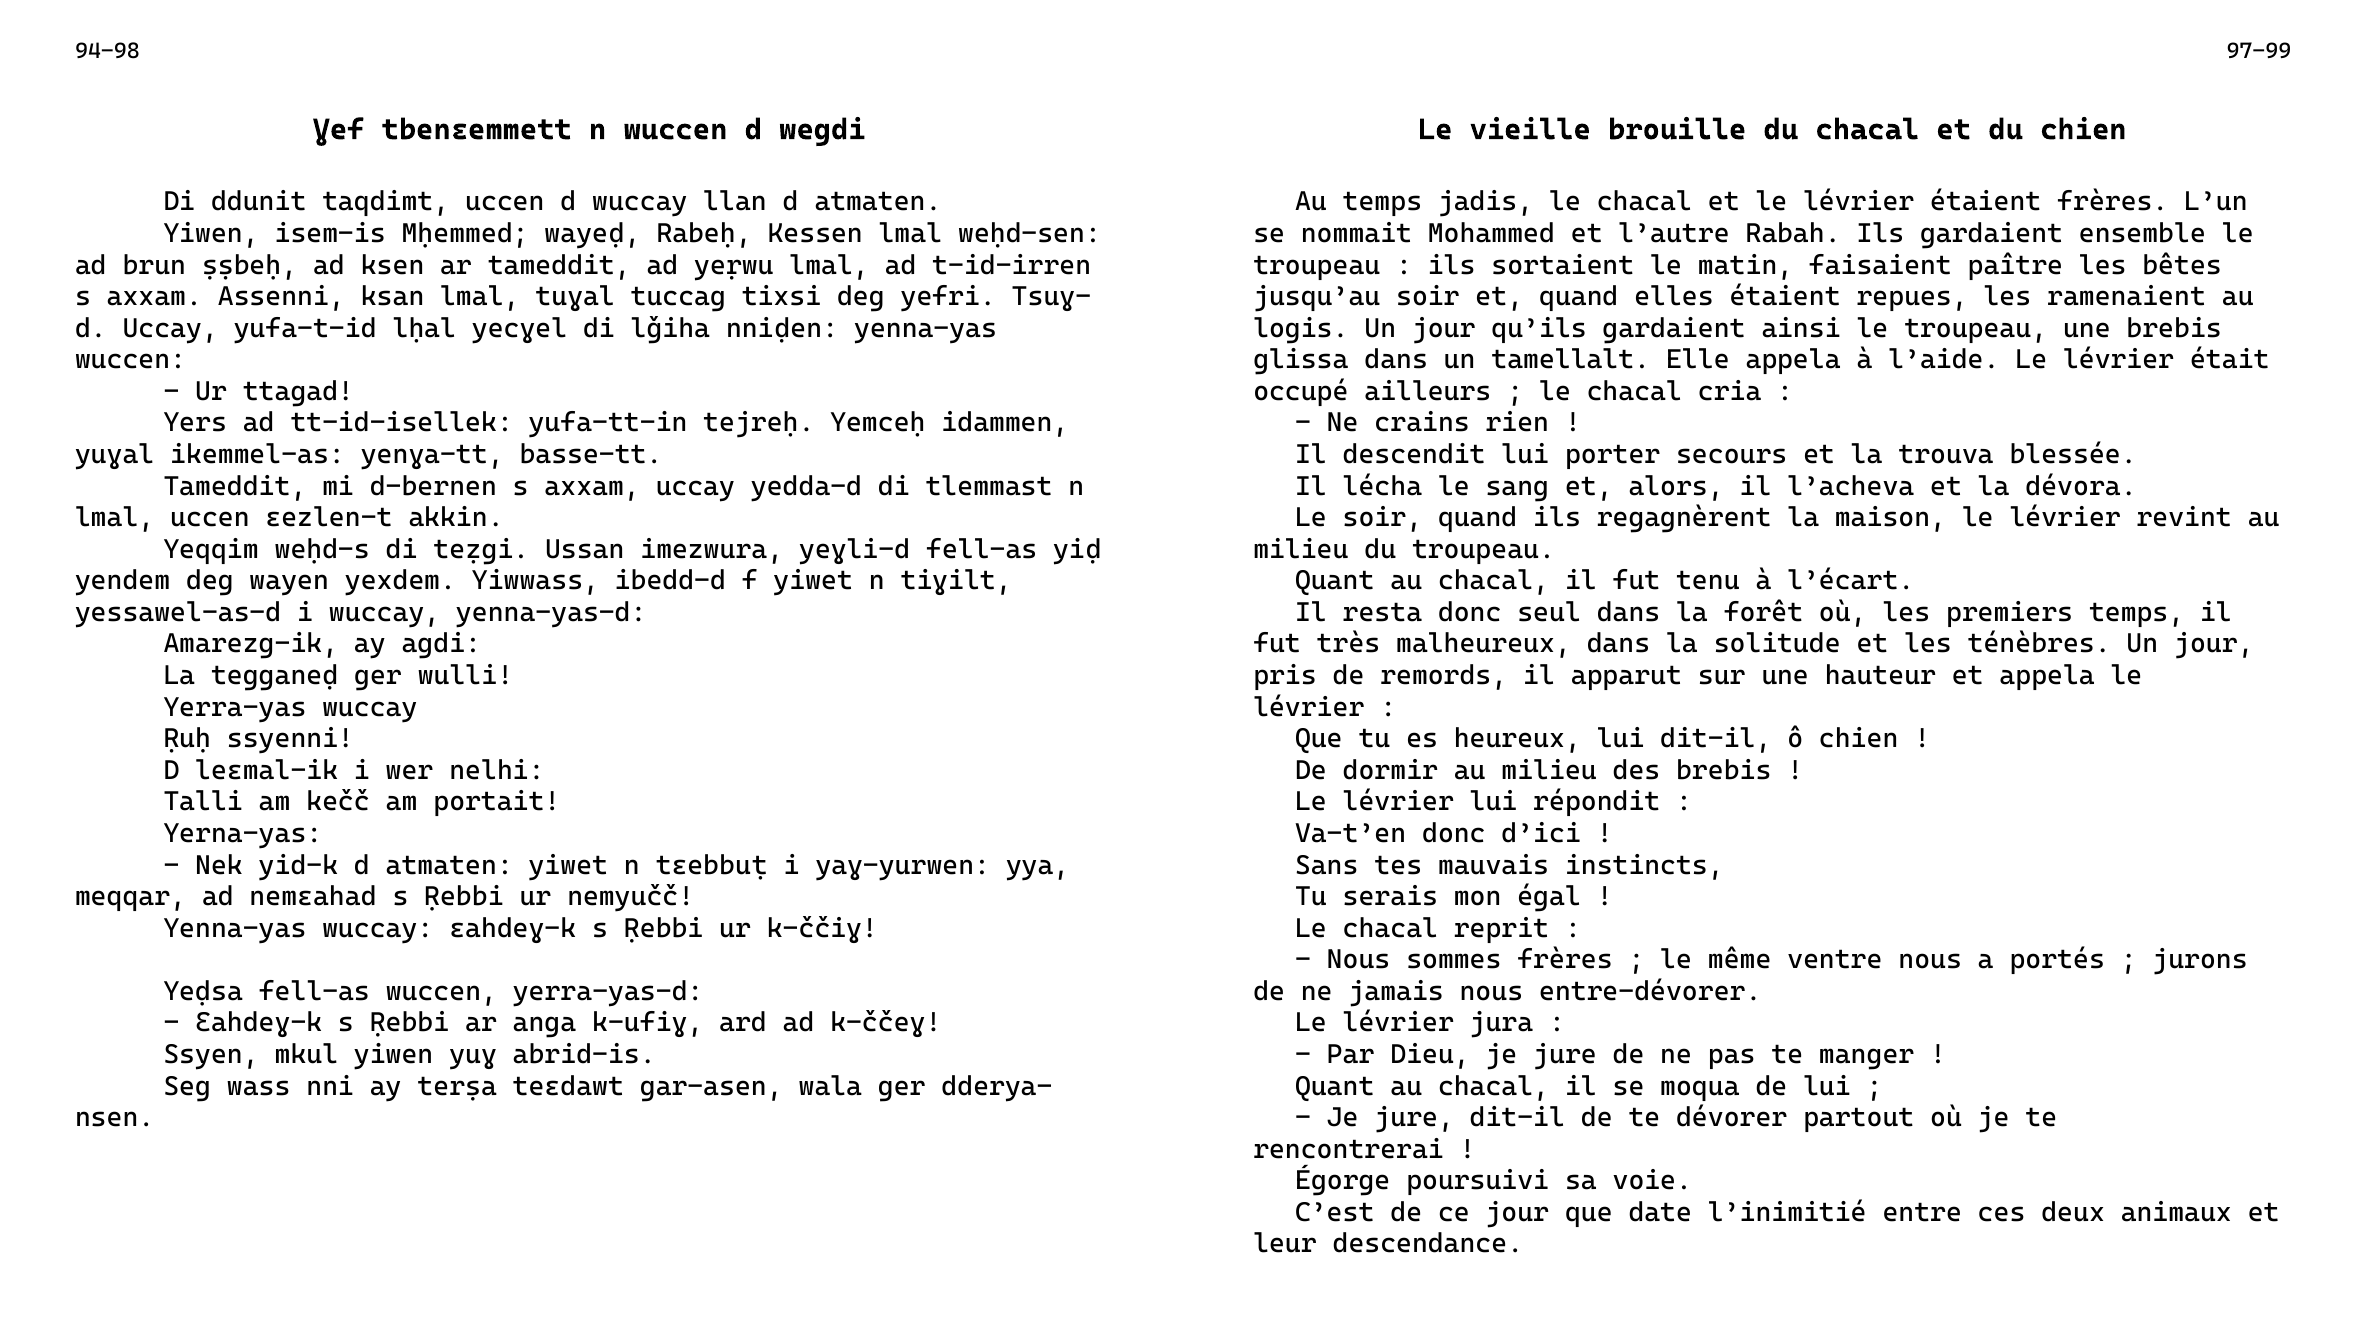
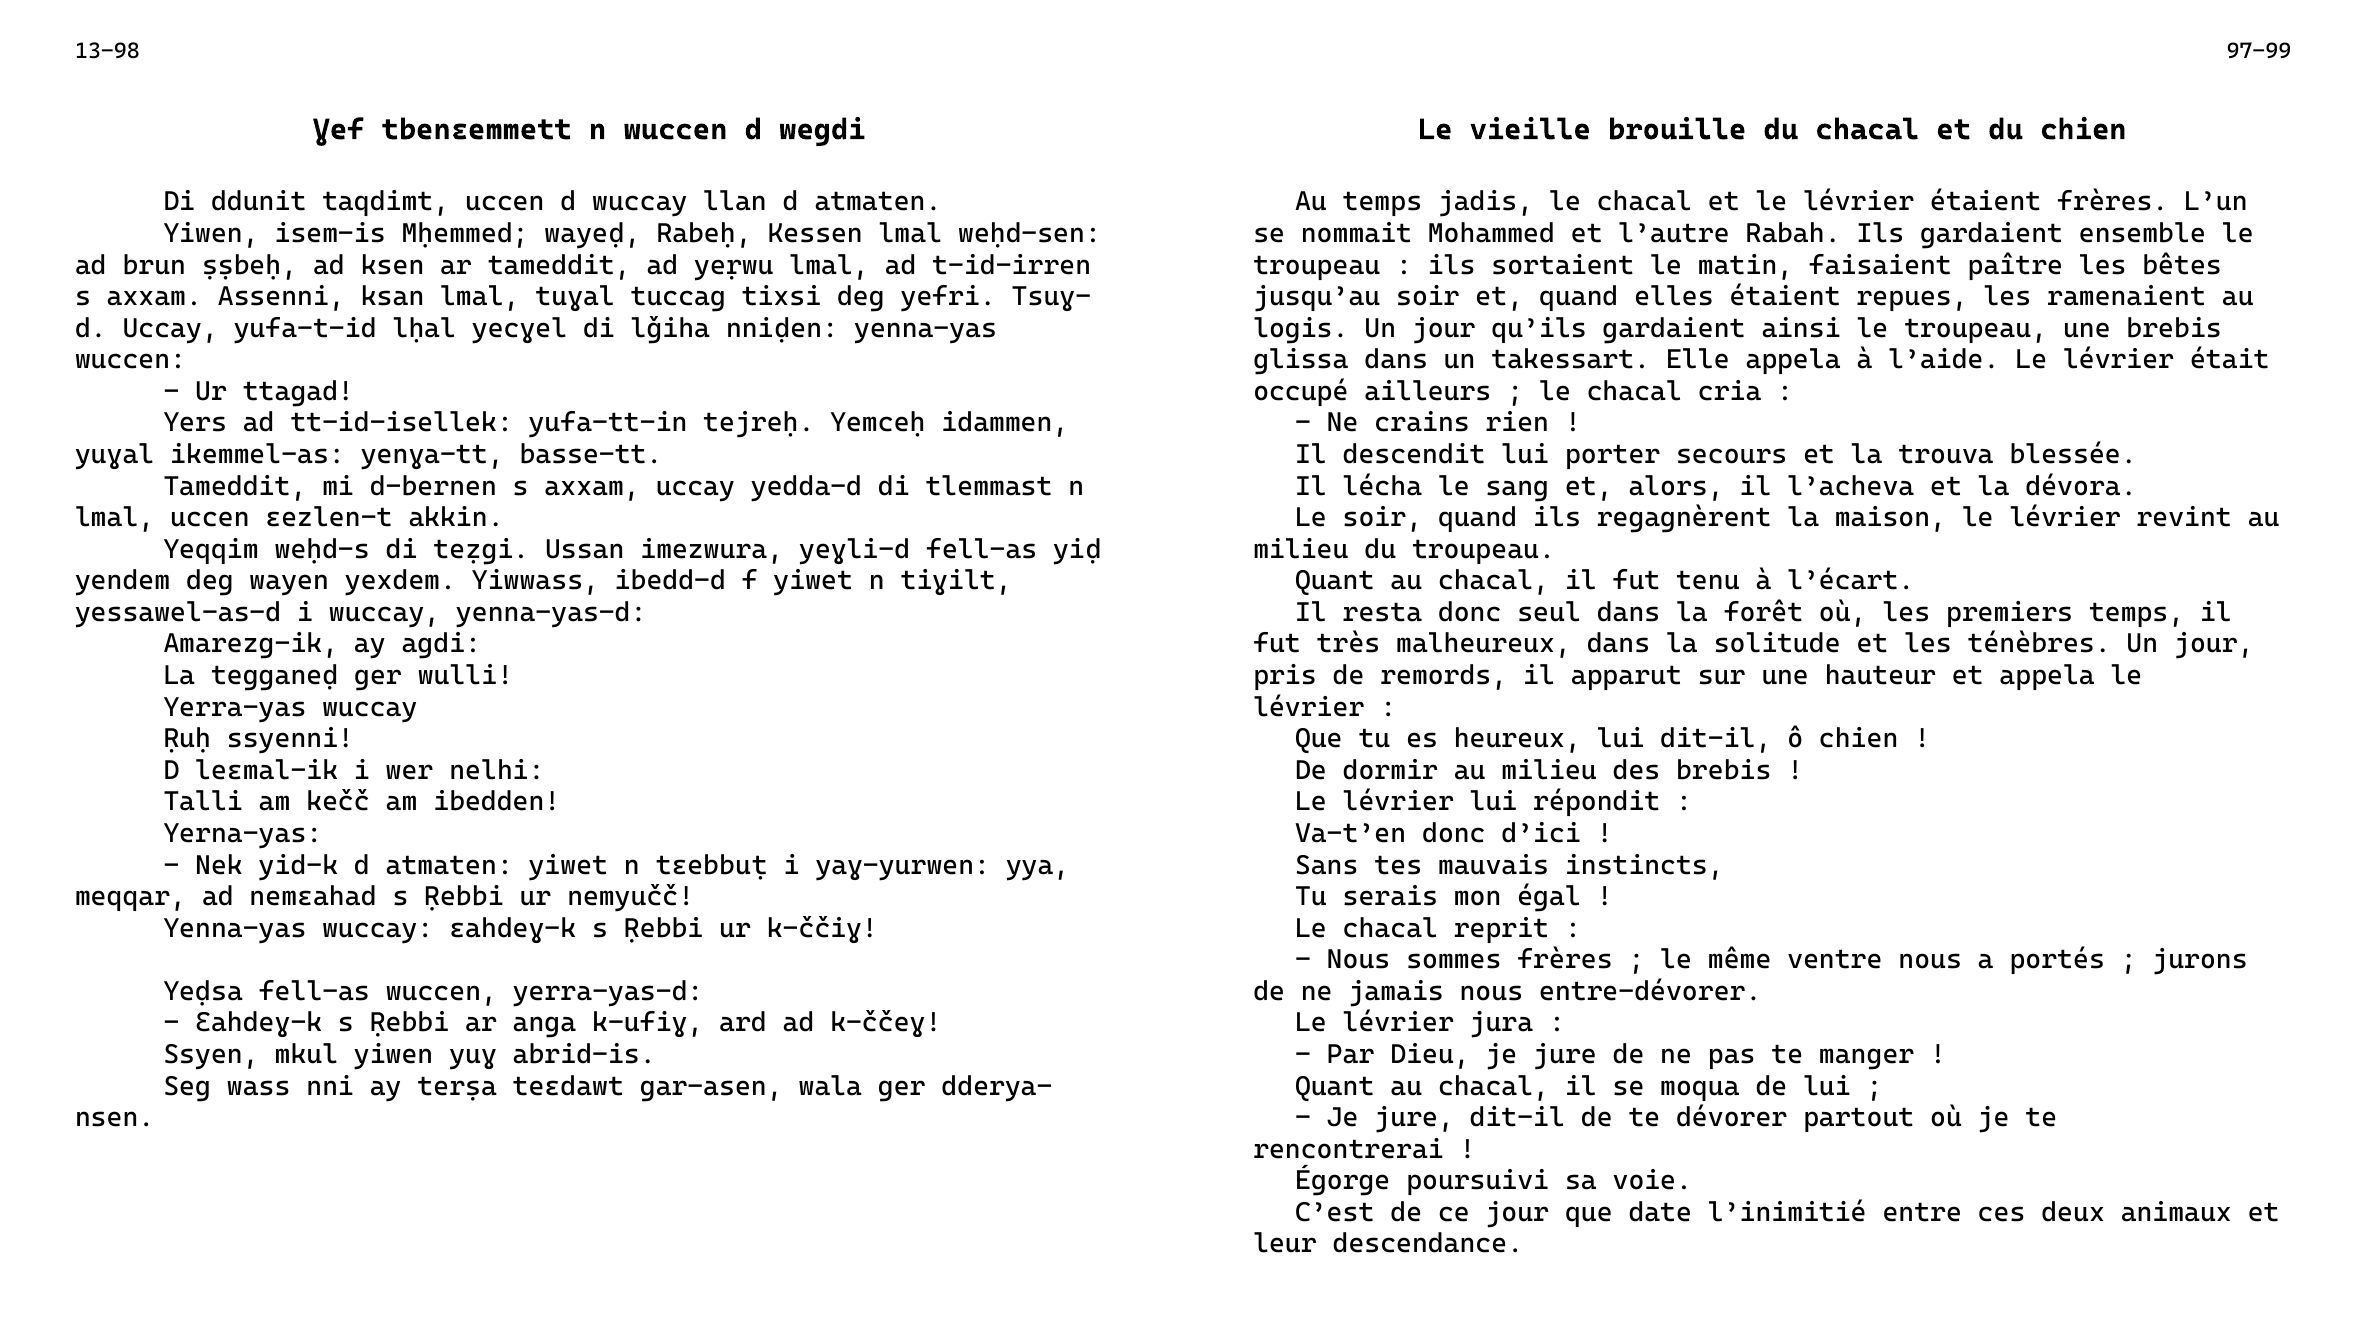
94-98: 94-98 -> 13-98
tamellalt: tamellalt -> takessart
portait: portait -> ibedden
